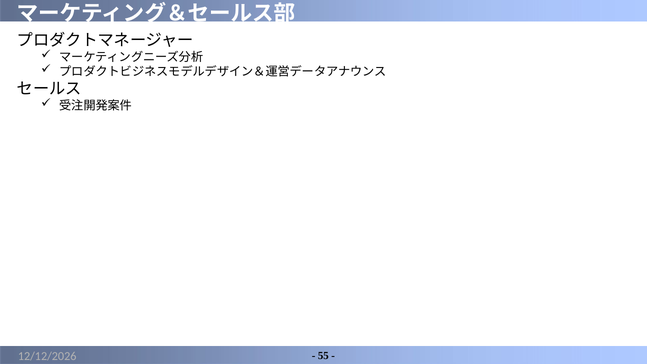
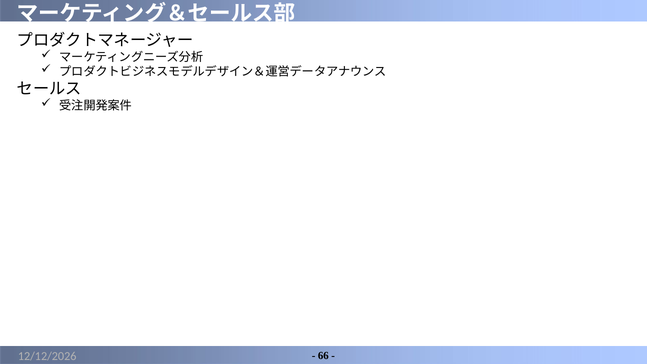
55: 55 -> 66
